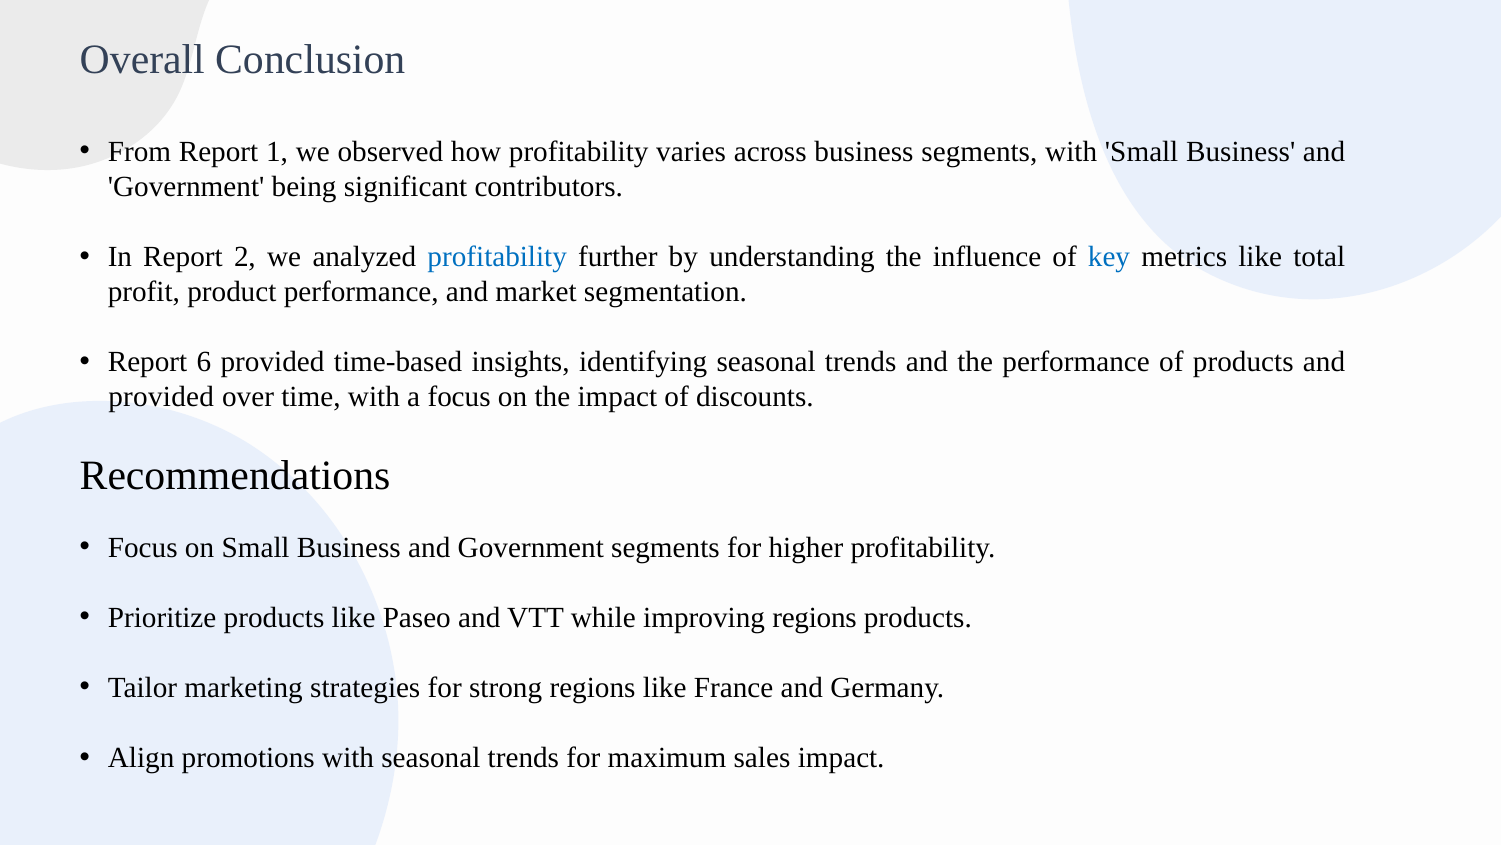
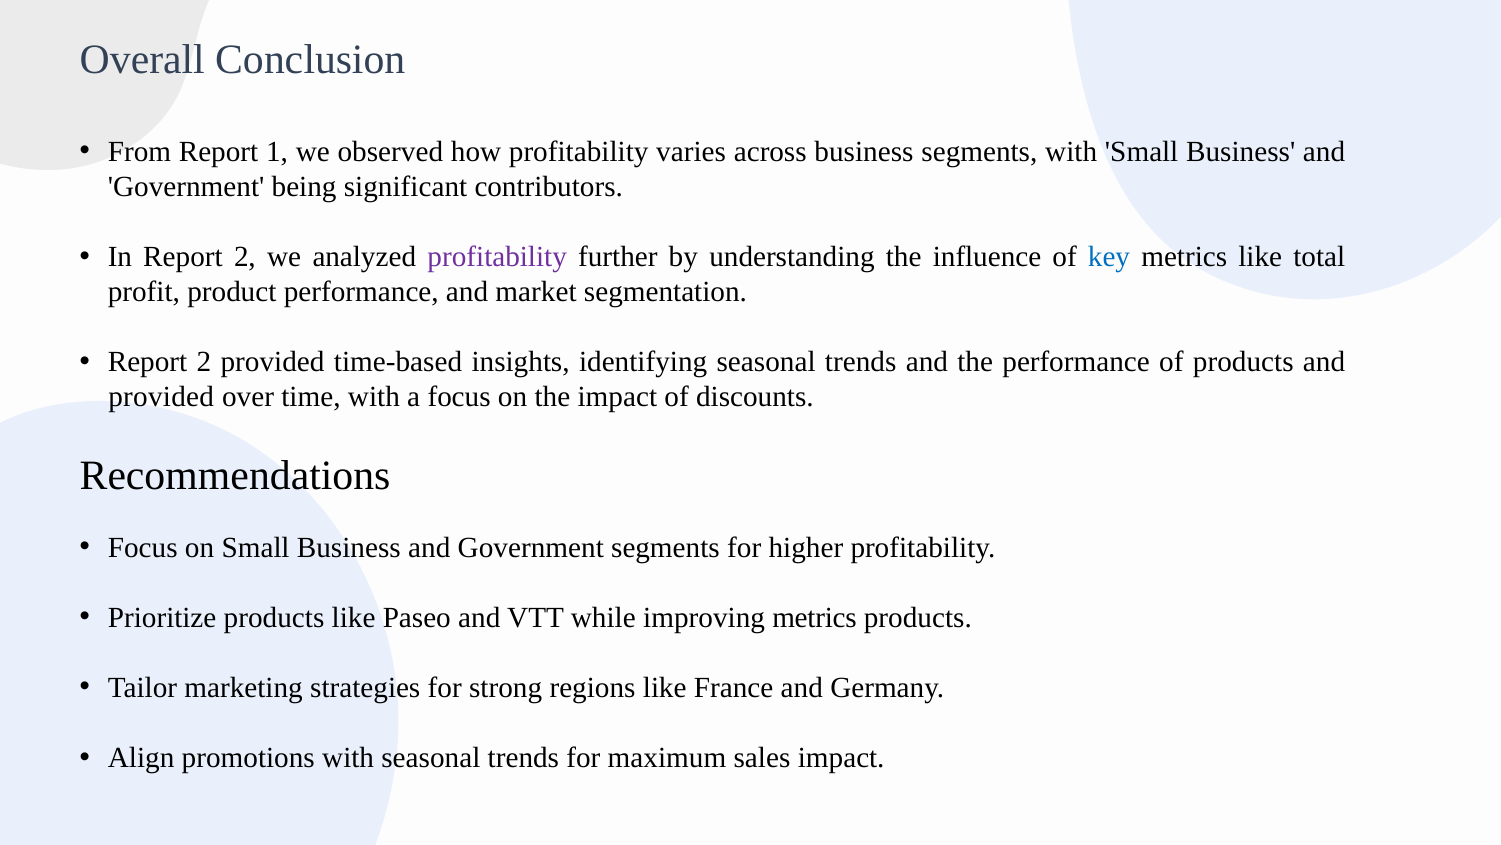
profitability at (497, 257) colour: blue -> purple
6 at (204, 362): 6 -> 2
improving regions: regions -> metrics
